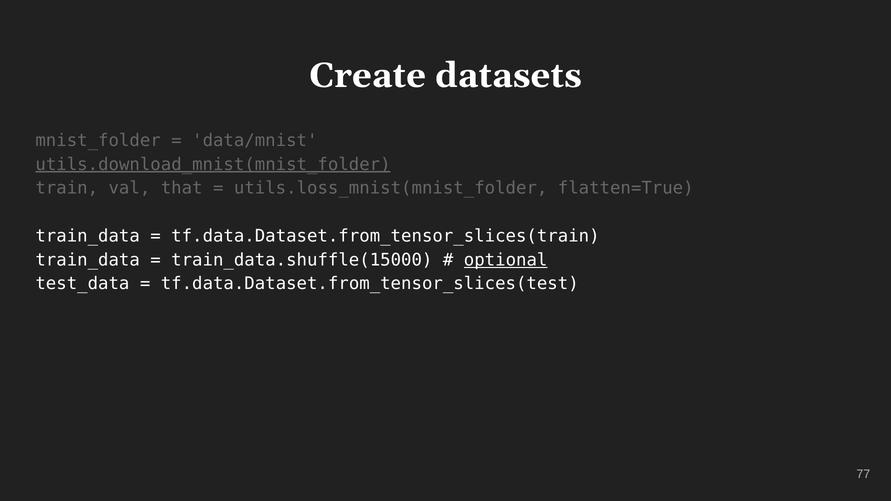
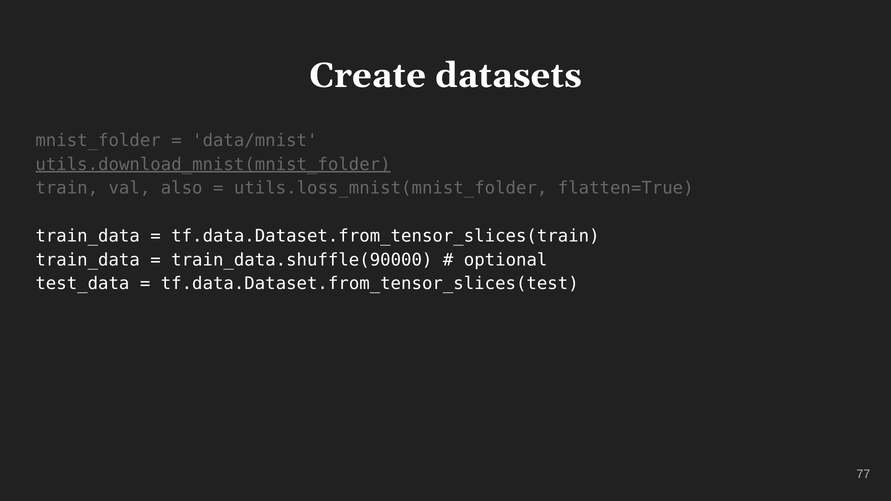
that: that -> also
train_data.shuffle(15000: train_data.shuffle(15000 -> train_data.shuffle(90000
optional underline: present -> none
